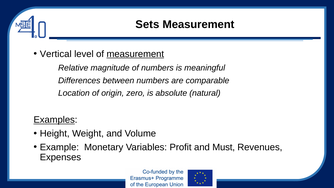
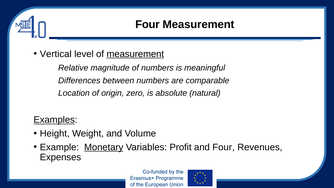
Sets at (147, 24): Sets -> Four
Monetary underline: none -> present
and Must: Must -> Four
